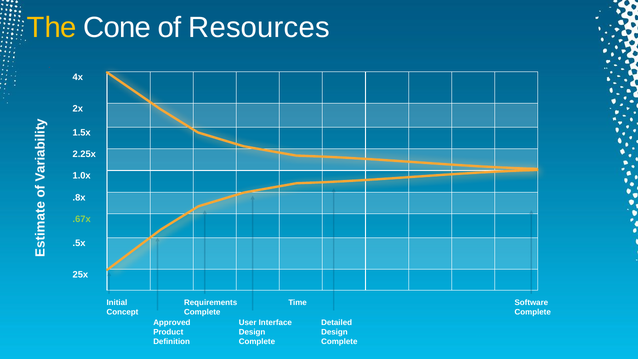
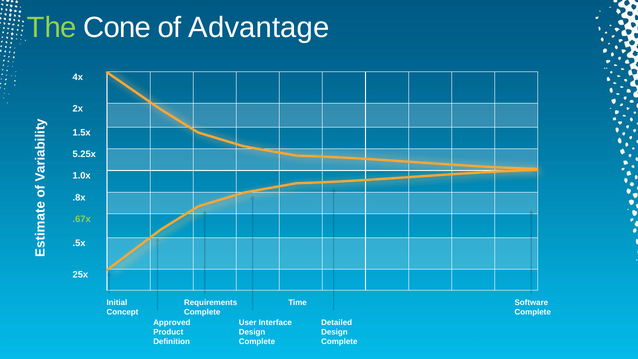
The colour: yellow -> light green
Resources: Resources -> Advantage
2.25x: 2.25x -> 5.25x
